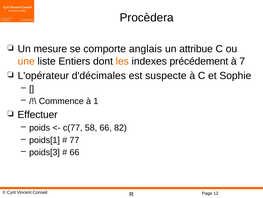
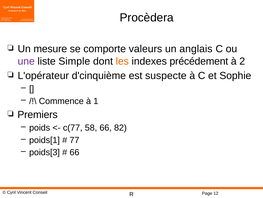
anglais: anglais -> valeurs
attribue: attribue -> anglais
une colour: orange -> purple
Entiers: Entiers -> Simple
7: 7 -> 2
d'décimales: d'décimales -> d'cinquième
Effectuer: Effectuer -> Premiers
